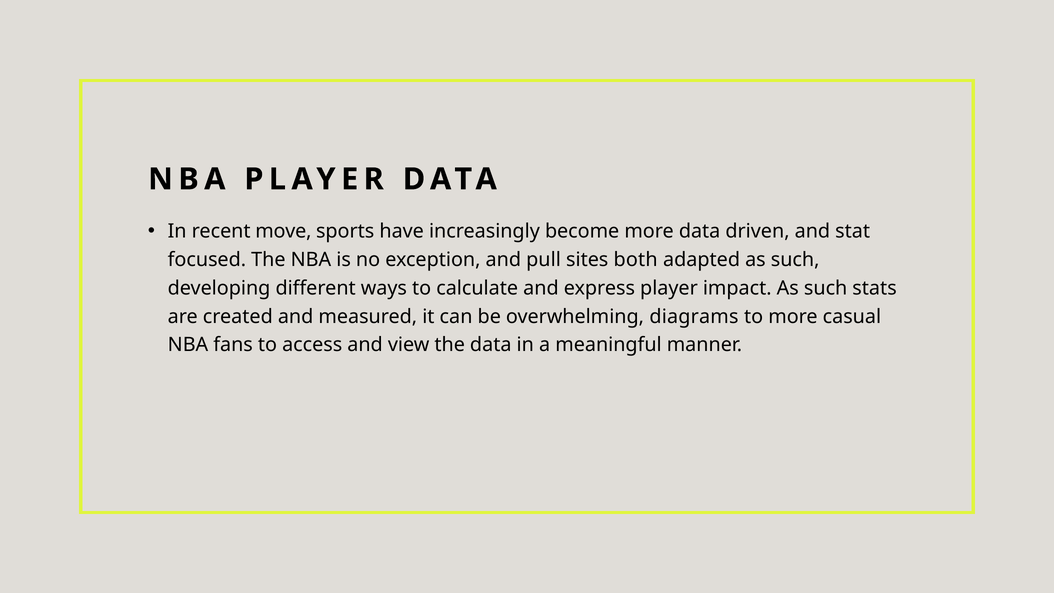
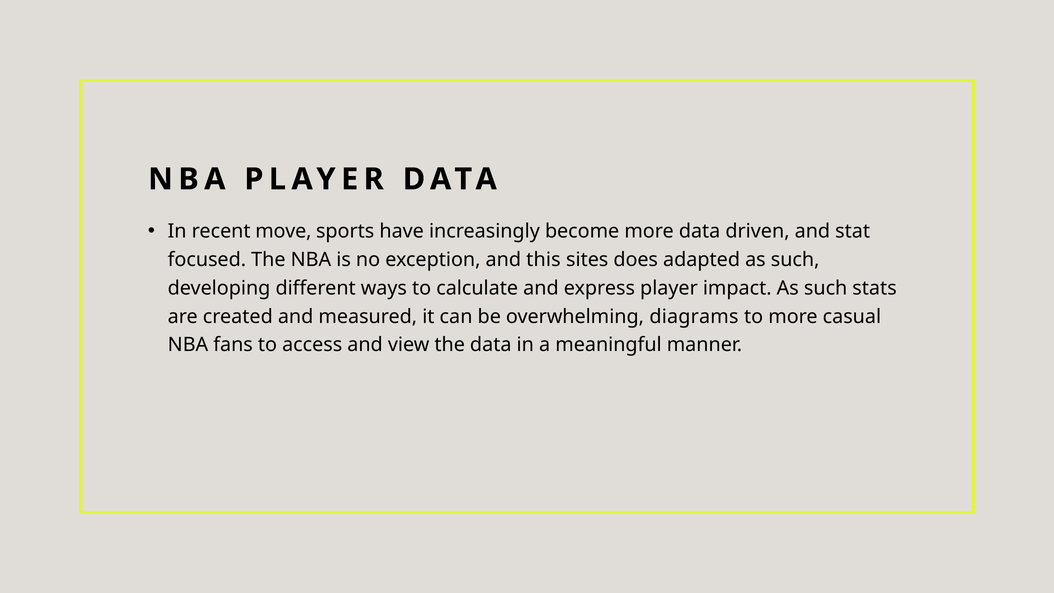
pull: pull -> this
both: both -> does
